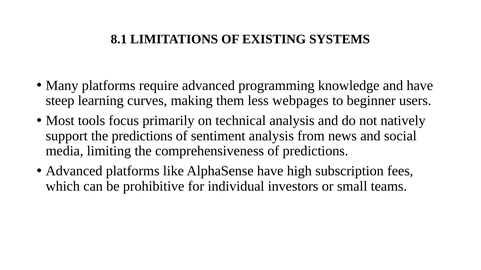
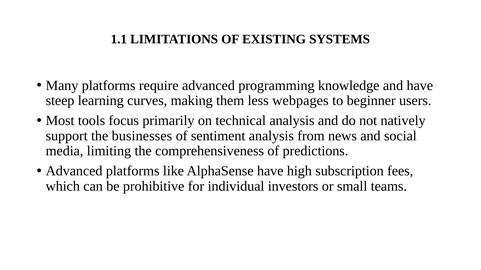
8.1: 8.1 -> 1.1
the predictions: predictions -> businesses
